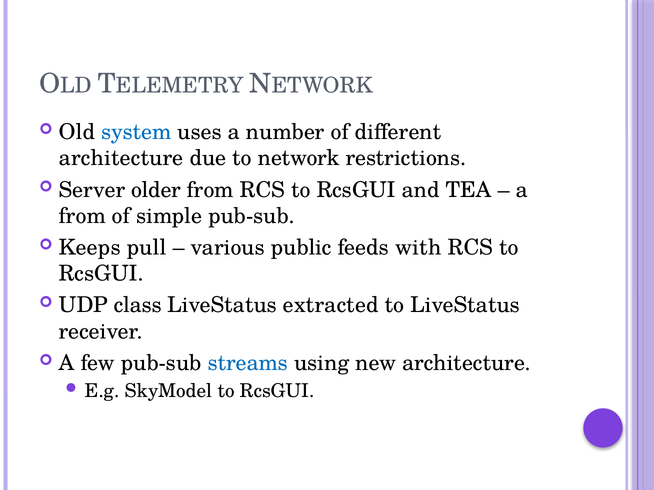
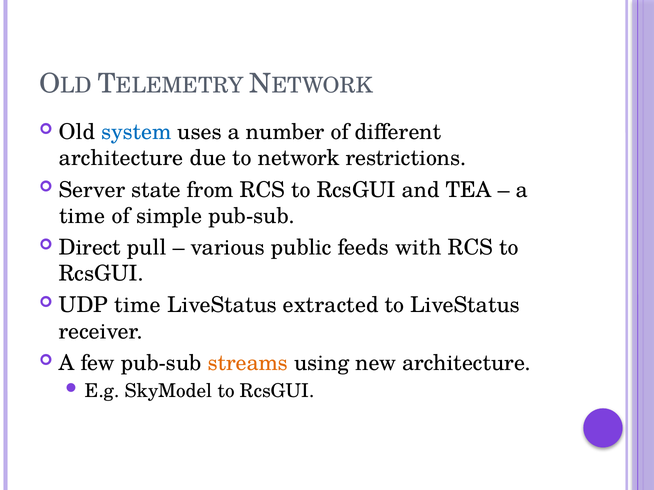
older: older -> state
from at (82, 216): from -> time
Keeps: Keeps -> Direct
UDP class: class -> time
streams colour: blue -> orange
